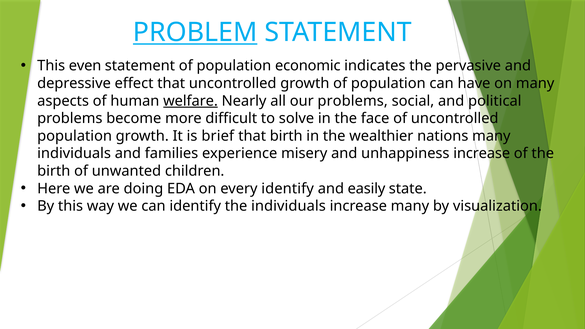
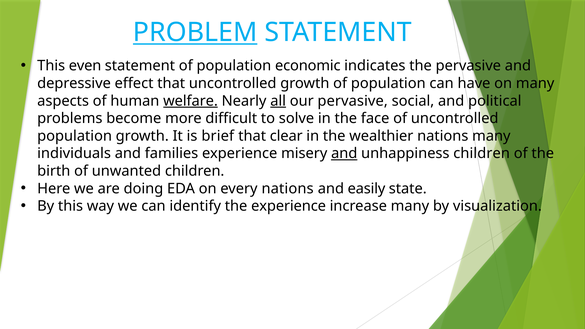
all underline: none -> present
our problems: problems -> pervasive
that birth: birth -> clear
and at (344, 154) underline: none -> present
unhappiness increase: increase -> children
every identify: identify -> nations
the individuals: individuals -> experience
